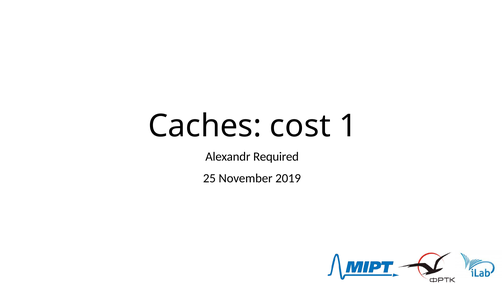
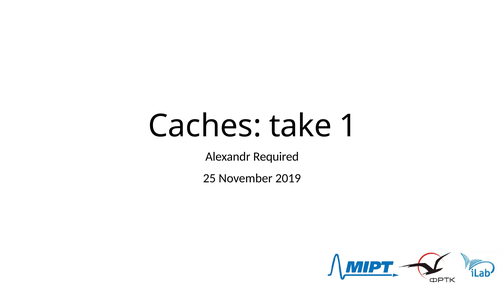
cost: cost -> take
